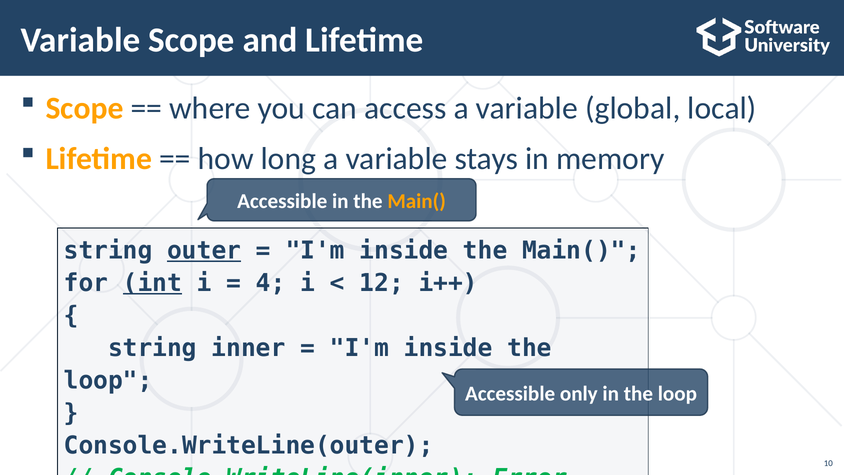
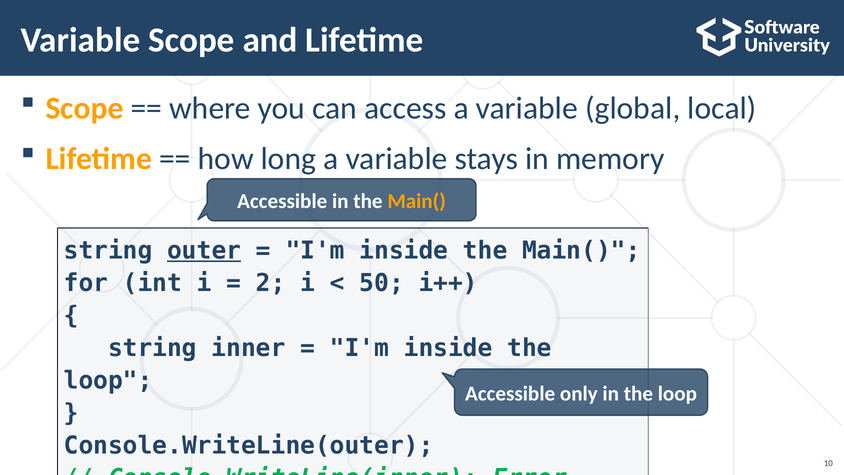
int underline: present -> none
4: 4 -> 2
12: 12 -> 50
